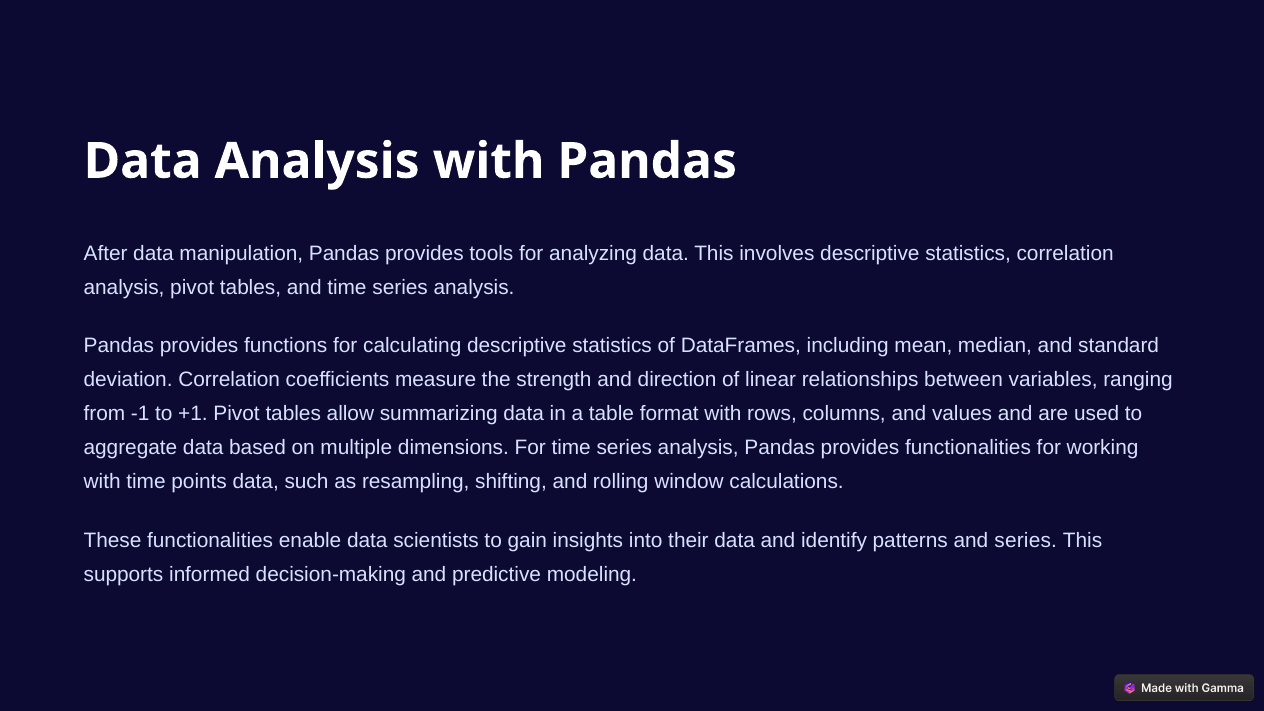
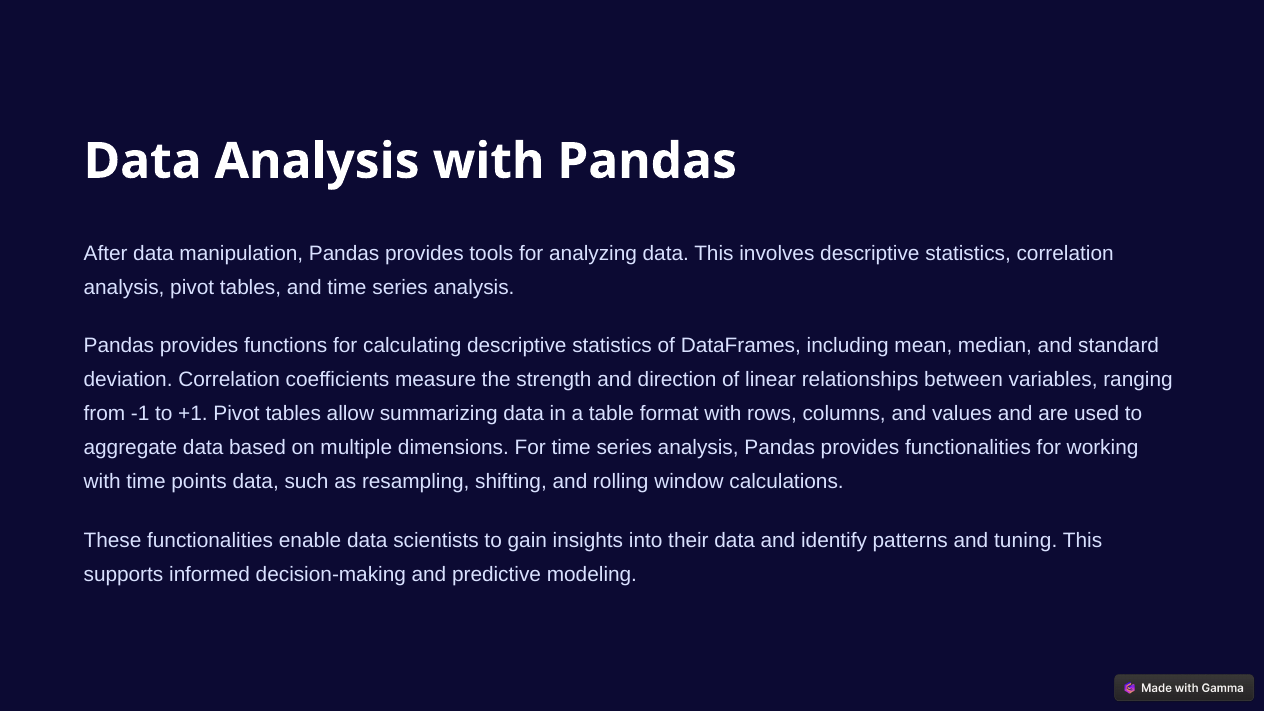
and series: series -> tuning
